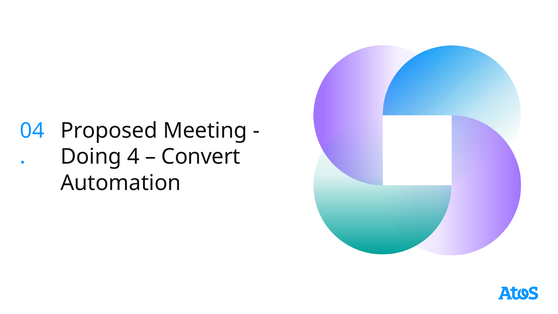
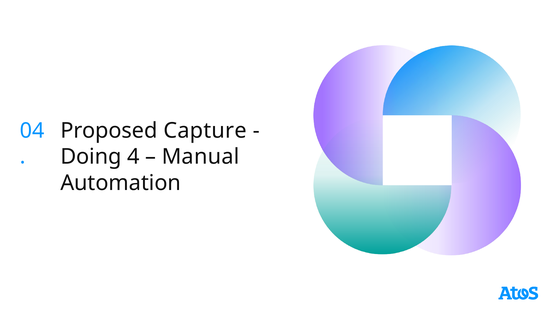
Meeting: Meeting -> Capture
Convert: Convert -> Manual
